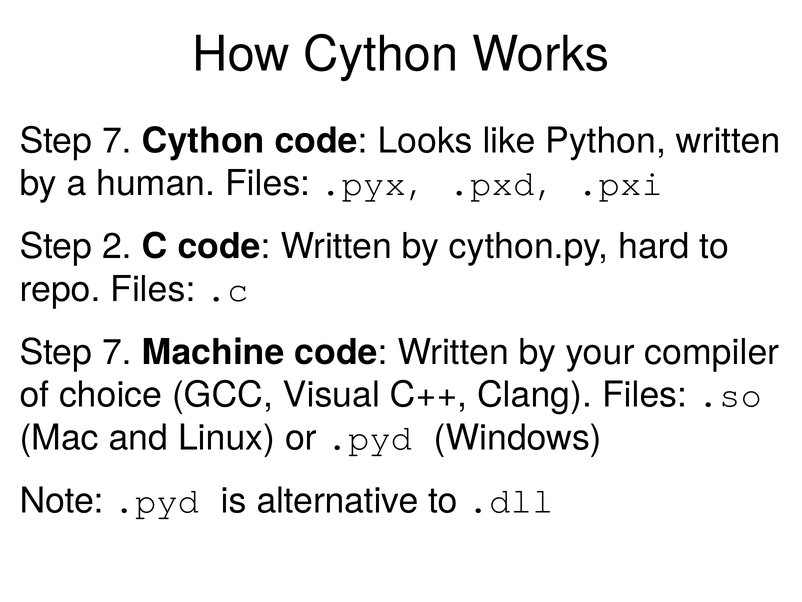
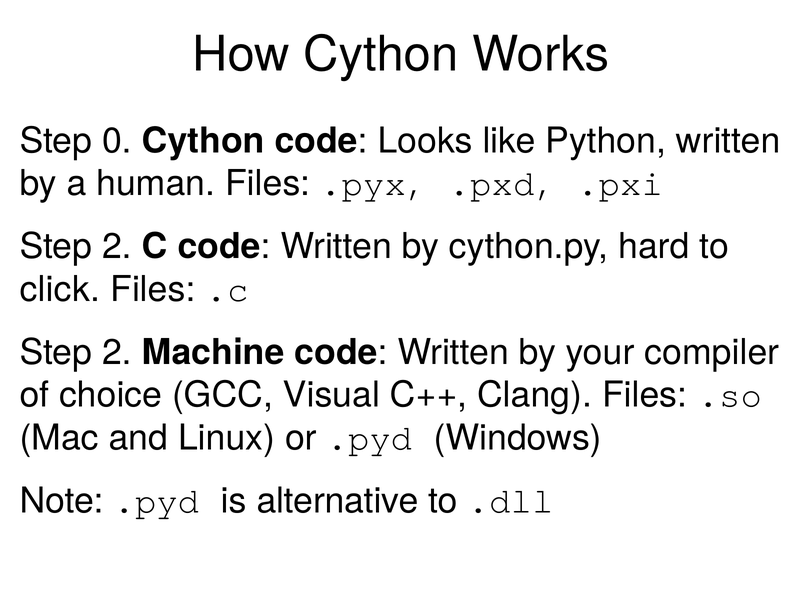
7 at (117, 141): 7 -> 0
repo: repo -> click
7 at (117, 352): 7 -> 2
